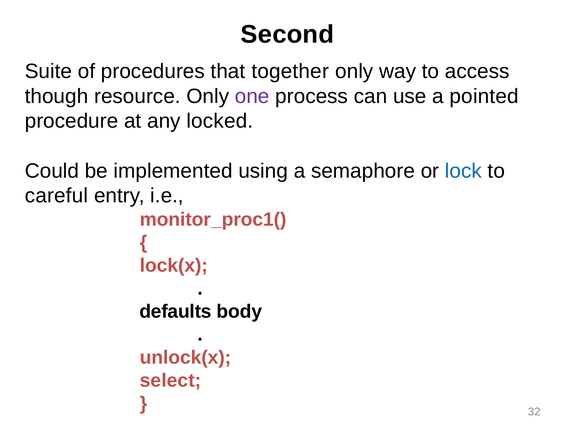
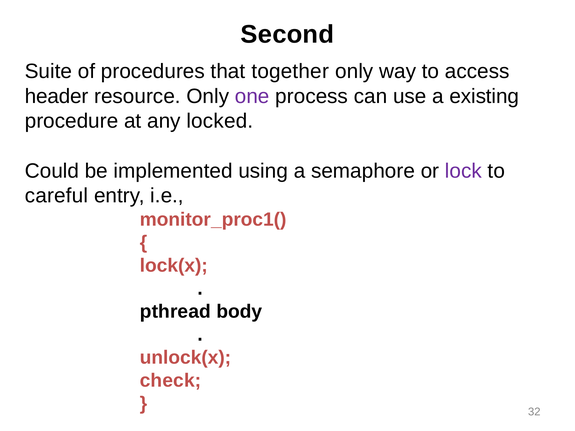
though: though -> header
pointed: pointed -> existing
lock colour: blue -> purple
defaults: defaults -> pthread
select: select -> check
